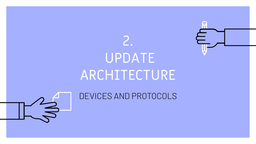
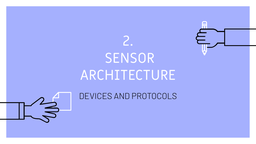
UPDATE: UPDATE -> SENSOR
